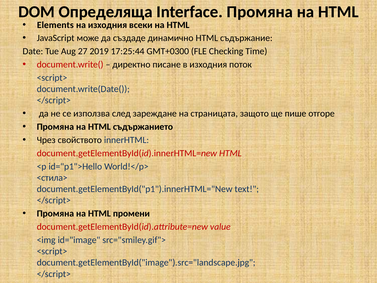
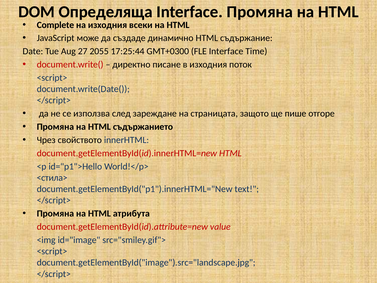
Elements: Elements -> Complete
2019: 2019 -> 2055
FLE Checking: Checking -> Interface
промени: промени -> атрибута
